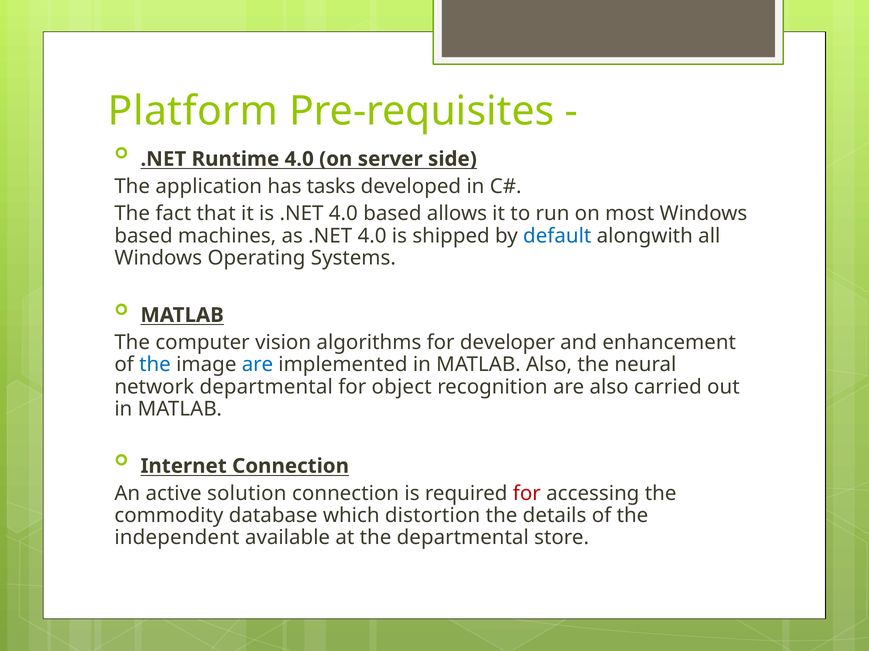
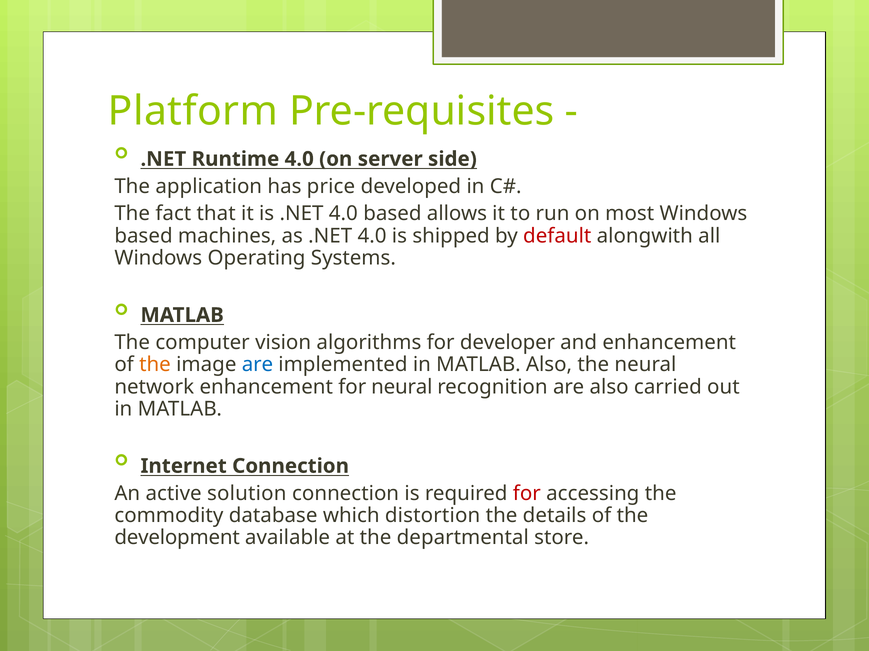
tasks: tasks -> price
default colour: blue -> red
the at (155, 365) colour: blue -> orange
network departmental: departmental -> enhancement
for object: object -> neural
independent: independent -> development
